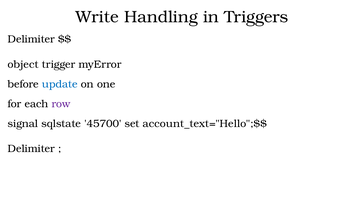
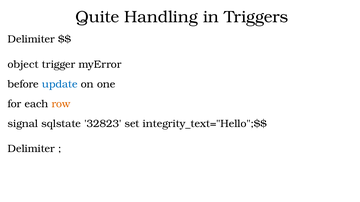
Write: Write -> Quite
row colour: purple -> orange
45700: 45700 -> 32823
account_text="Hello";$$: account_text="Hello";$$ -> integrity_text="Hello";$$
